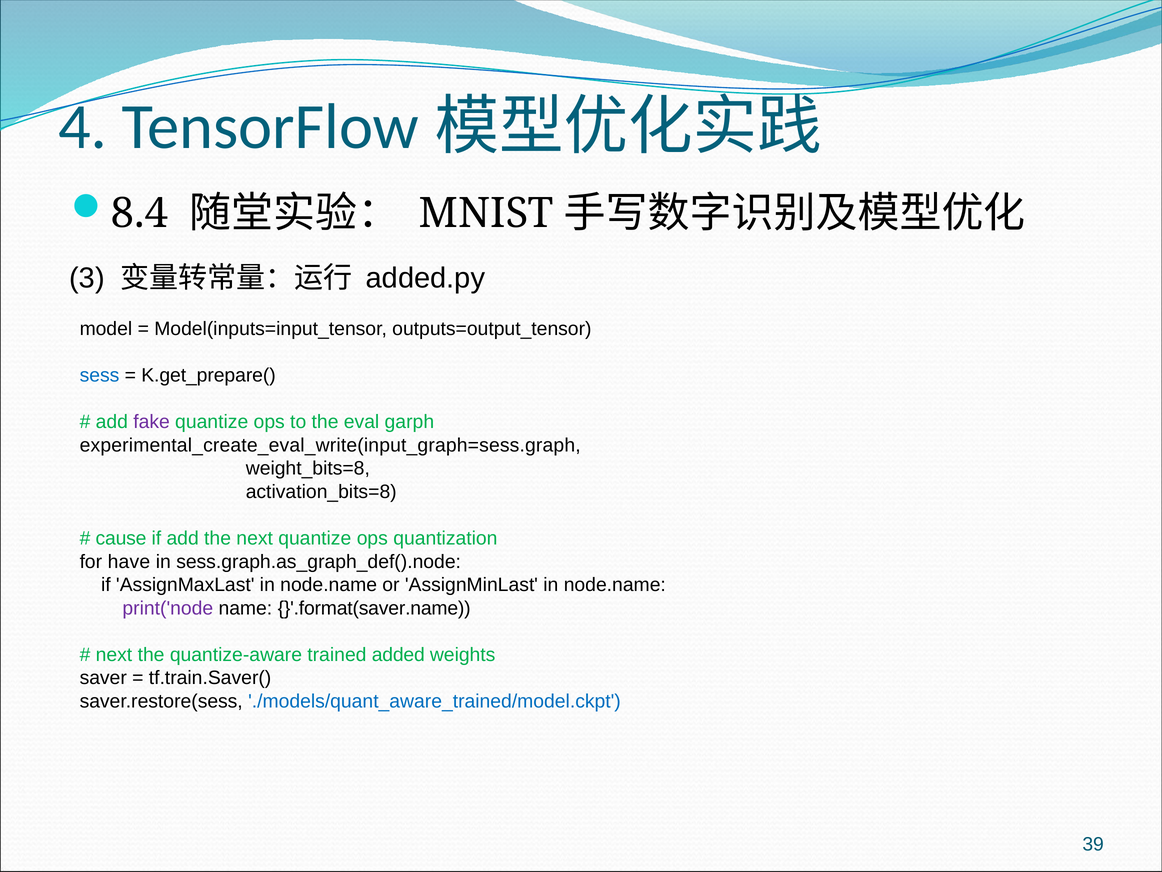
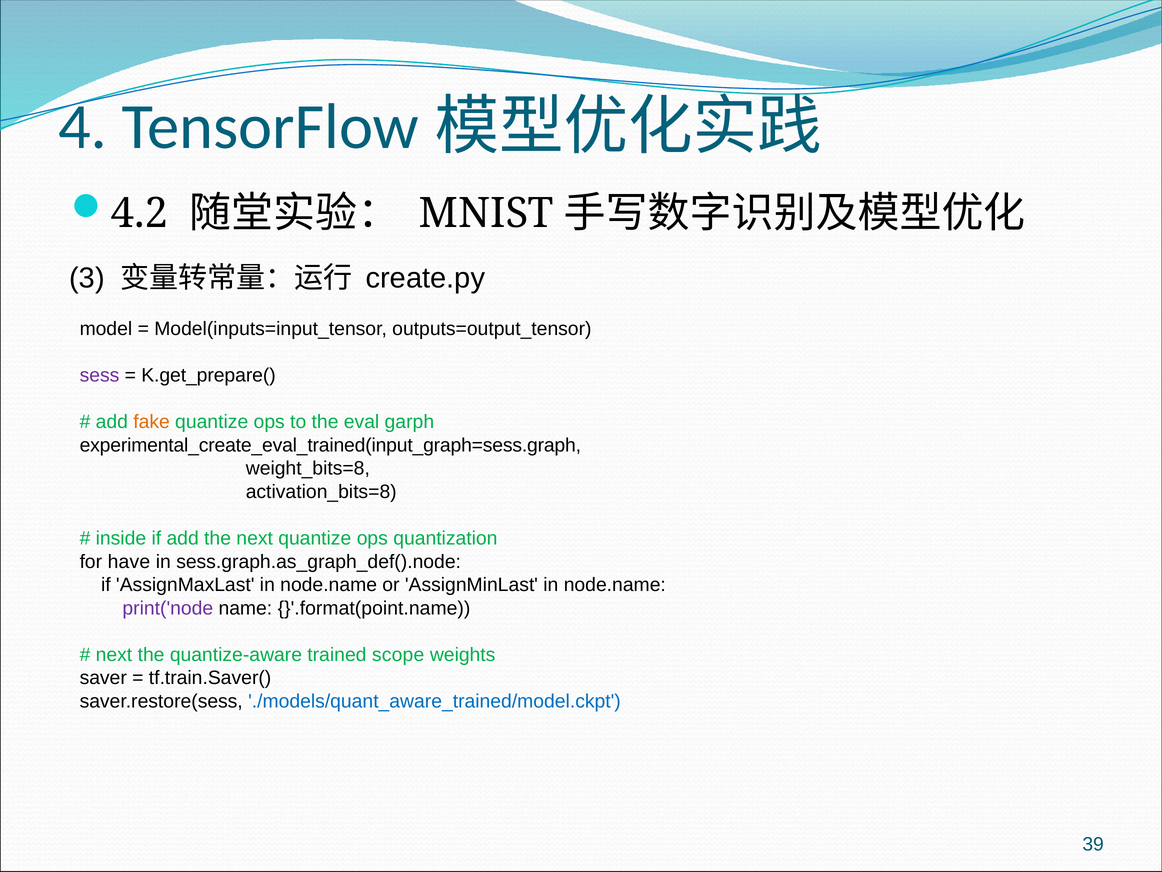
8.4: 8.4 -> 4.2
added.py: added.py -> create.py
sess colour: blue -> purple
fake colour: purple -> orange
experimental_create_eval_write(input_graph=sess.graph: experimental_create_eval_write(input_graph=sess.graph -> experimental_create_eval_trained(input_graph=sess.graph
cause: cause -> inside
}'.format(saver.name: }'.format(saver.name -> }'.format(point.name
added: added -> scope
